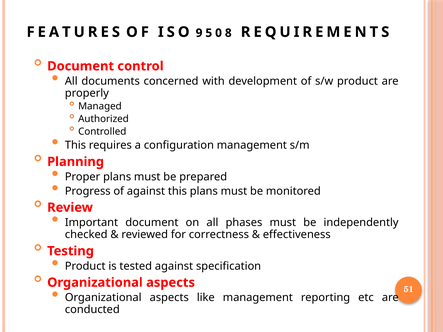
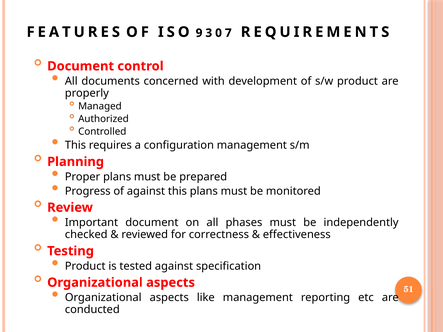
5: 5 -> 3
8: 8 -> 7
